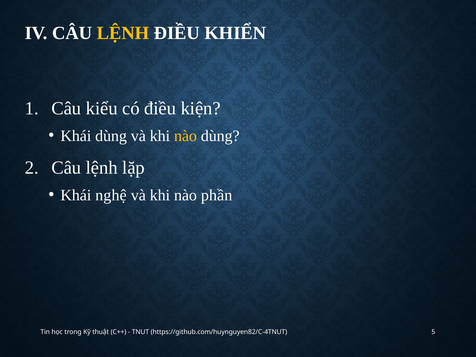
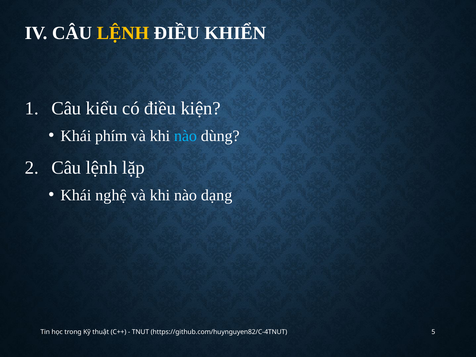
Khái dùng: dùng -> phím
nào at (185, 136) colour: yellow -> light blue
phần: phần -> dạng
